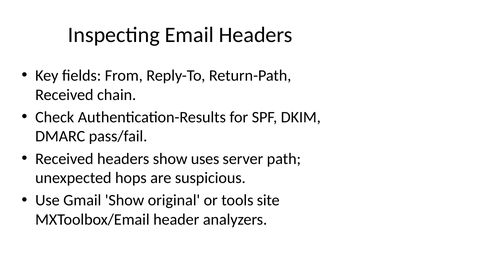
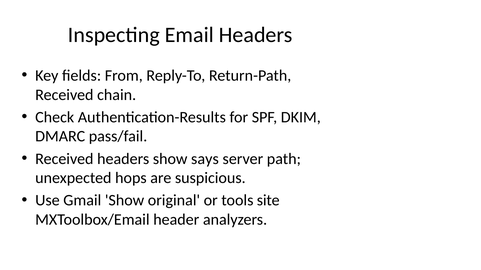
uses: uses -> says
